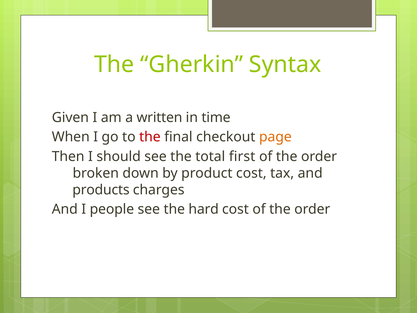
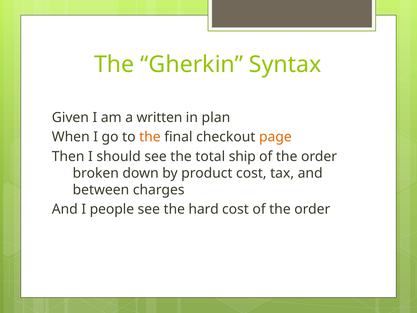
time: time -> plan
the at (150, 137) colour: red -> orange
first: first -> ship
products: products -> between
